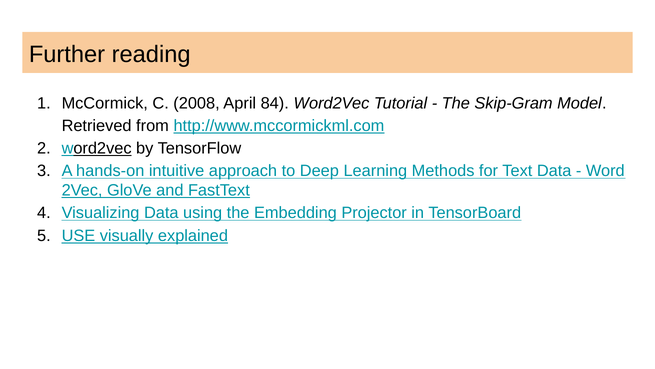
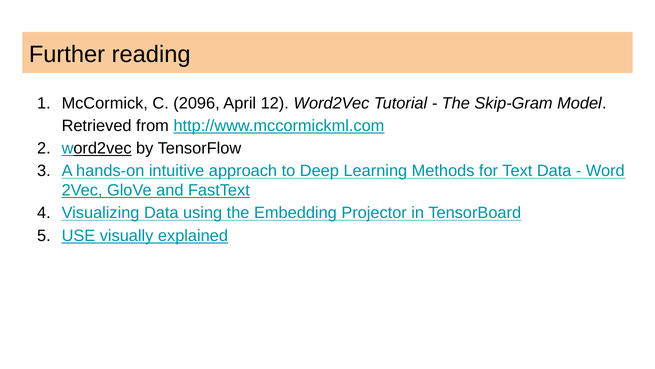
2008: 2008 -> 2096
84: 84 -> 12
